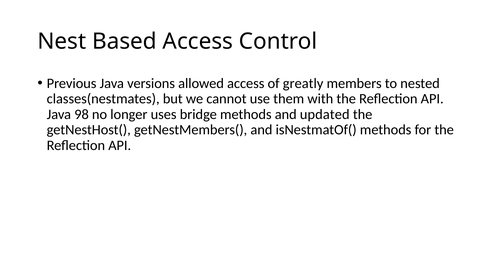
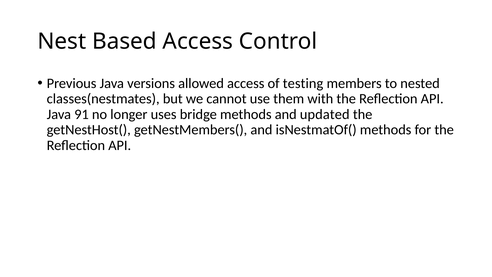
greatly: greatly -> testing
98: 98 -> 91
